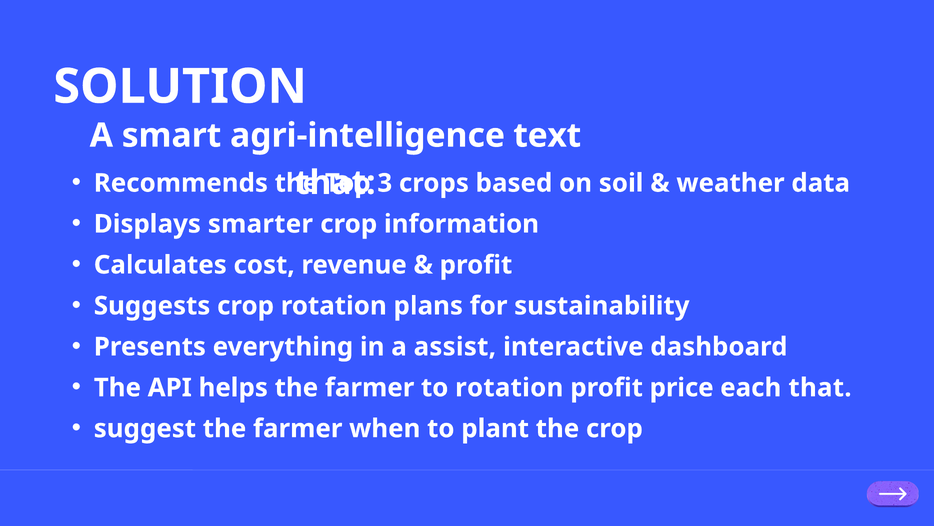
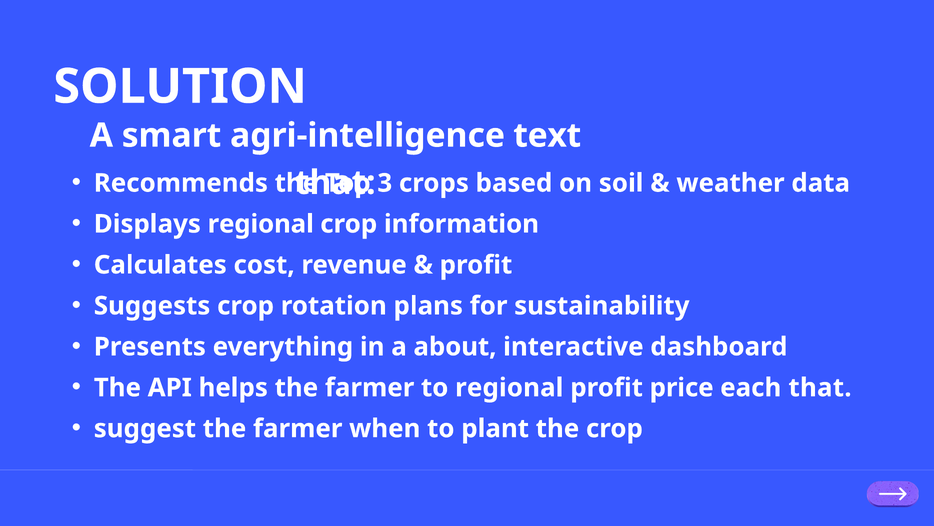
Displays smarter: smarter -> regional
assist: assist -> about
to rotation: rotation -> regional
